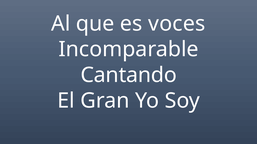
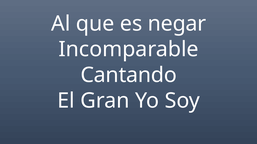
voces: voces -> negar
